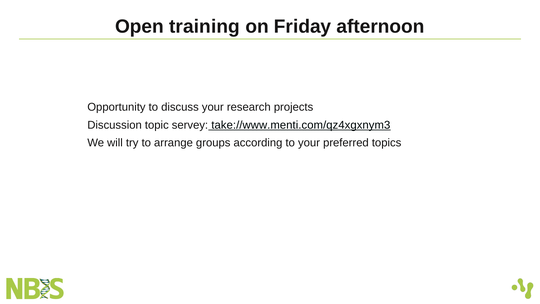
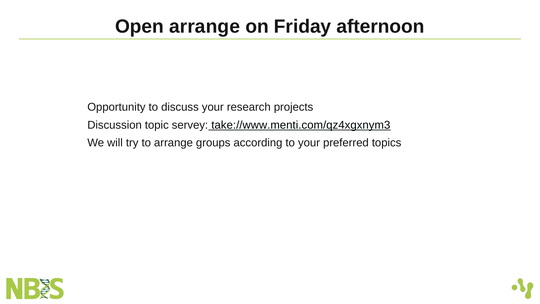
Open training: training -> arrange
